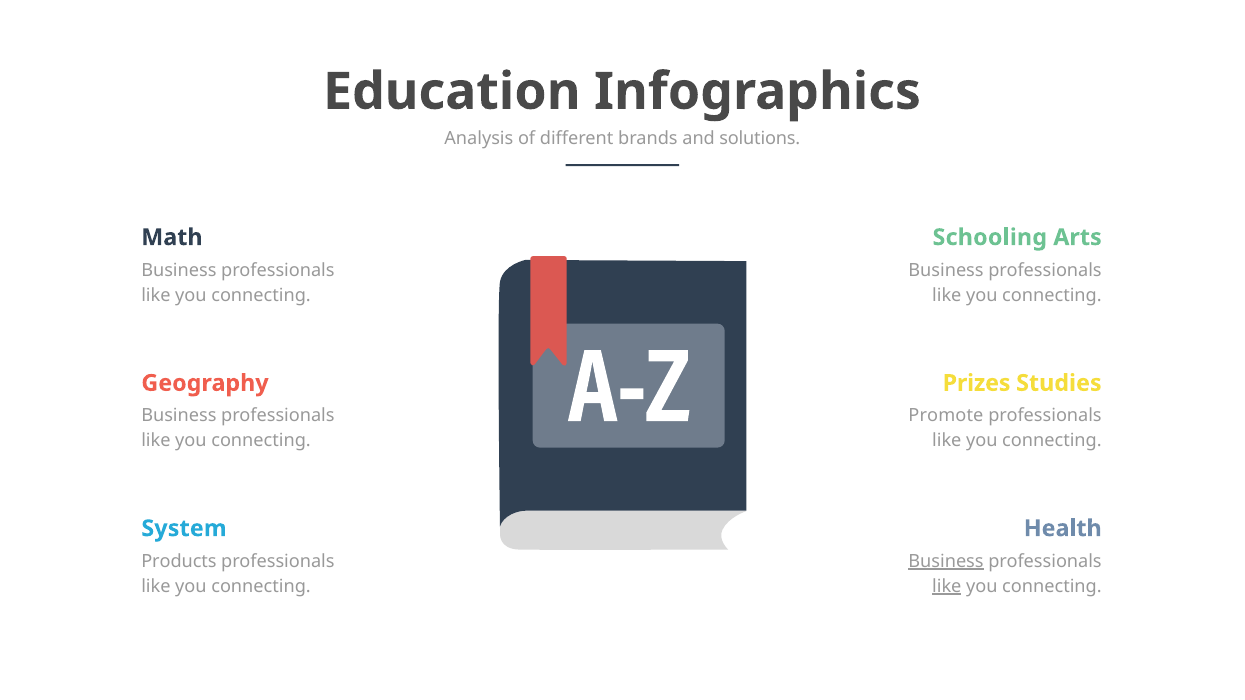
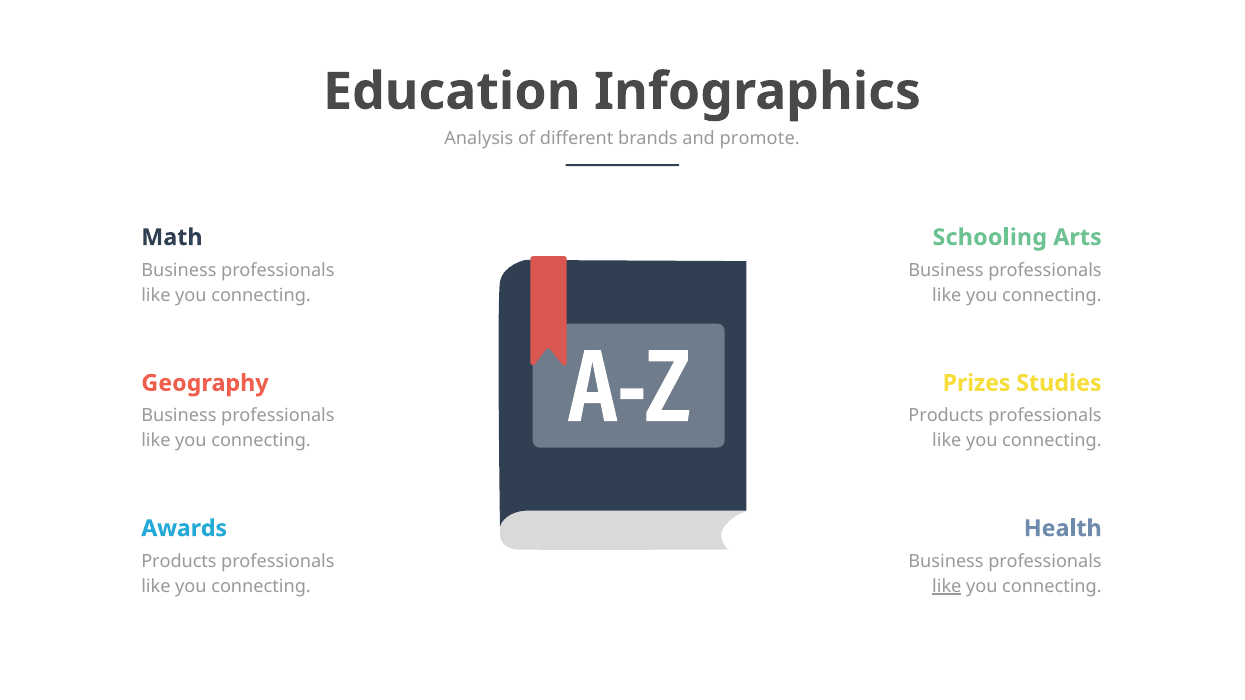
solutions: solutions -> promote
Promote at (946, 416): Promote -> Products
System: System -> Awards
Business at (946, 561) underline: present -> none
